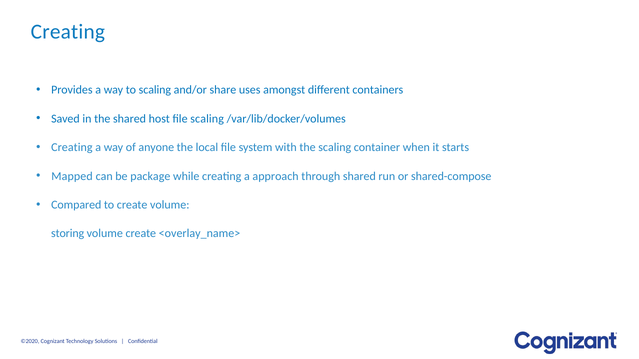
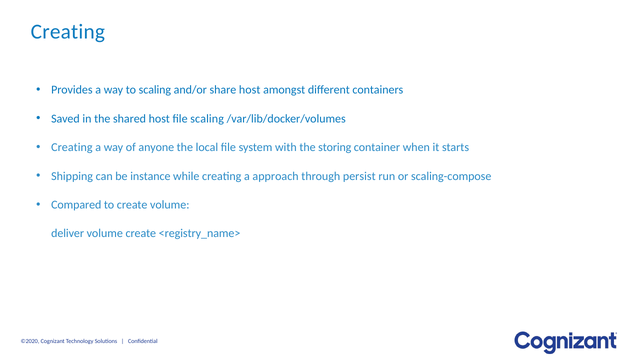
share uses: uses -> host
the scaling: scaling -> storing
Mapped: Mapped -> Shipping
package: package -> instance
through shared: shared -> persist
shared-compose: shared-compose -> scaling-compose
storing: storing -> deliver
<overlay_name>: <overlay_name> -> <registry_name>
